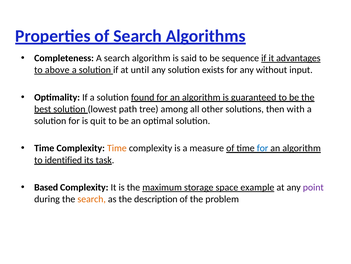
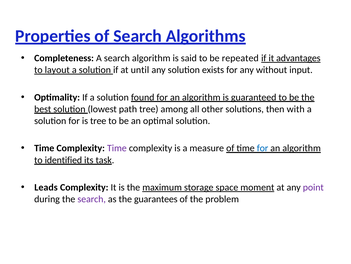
sequence: sequence -> repeated
above: above -> layout
is quit: quit -> tree
Time at (117, 148) colour: orange -> purple
Based: Based -> Leads
example: example -> moment
search at (92, 199) colour: orange -> purple
description: description -> guarantees
